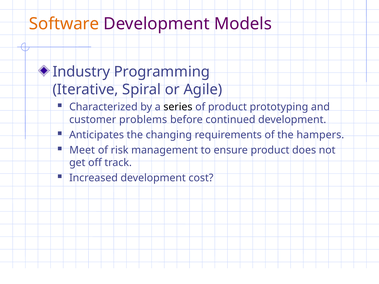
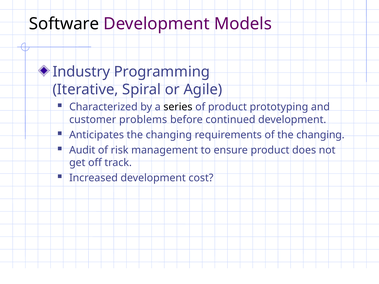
Software colour: orange -> black
of the hampers: hampers -> changing
Meet: Meet -> Audit
